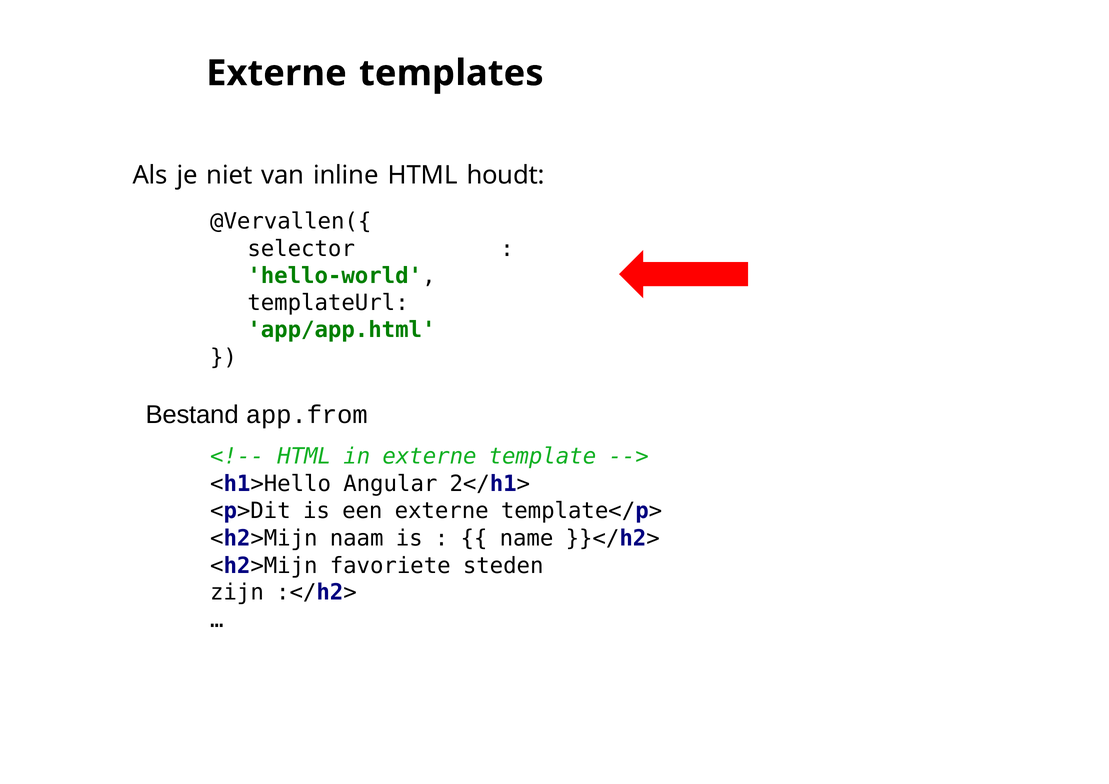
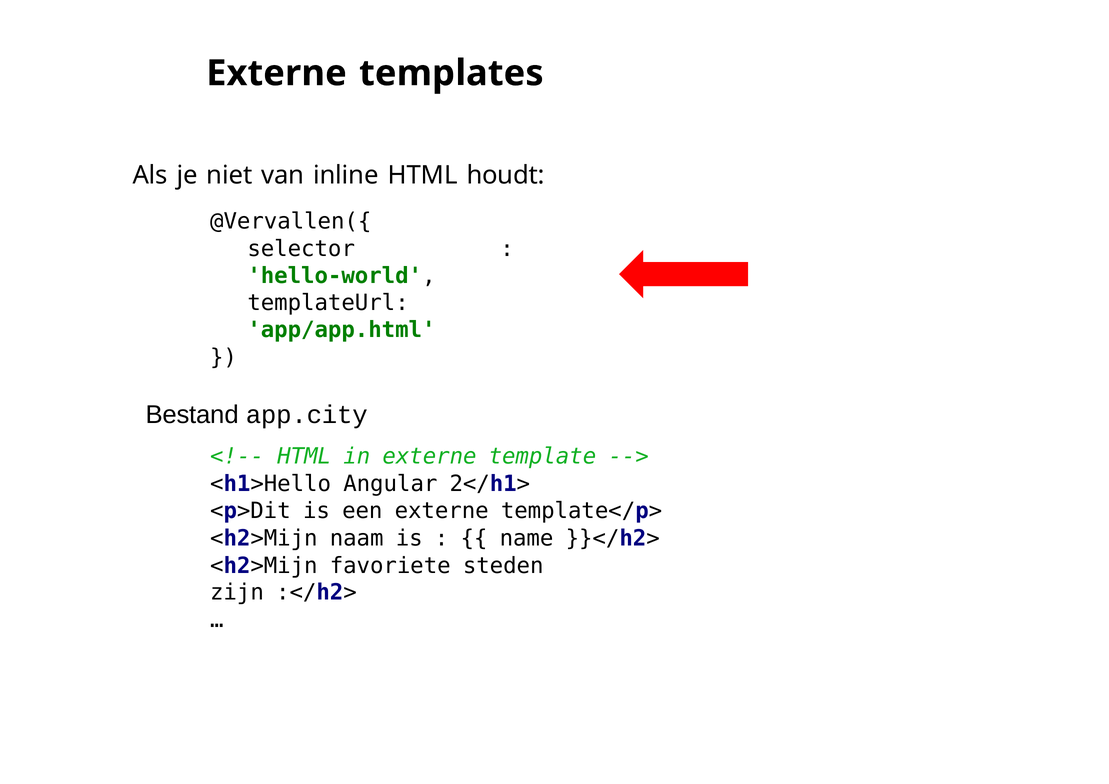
app.from: app.from -> app.city
